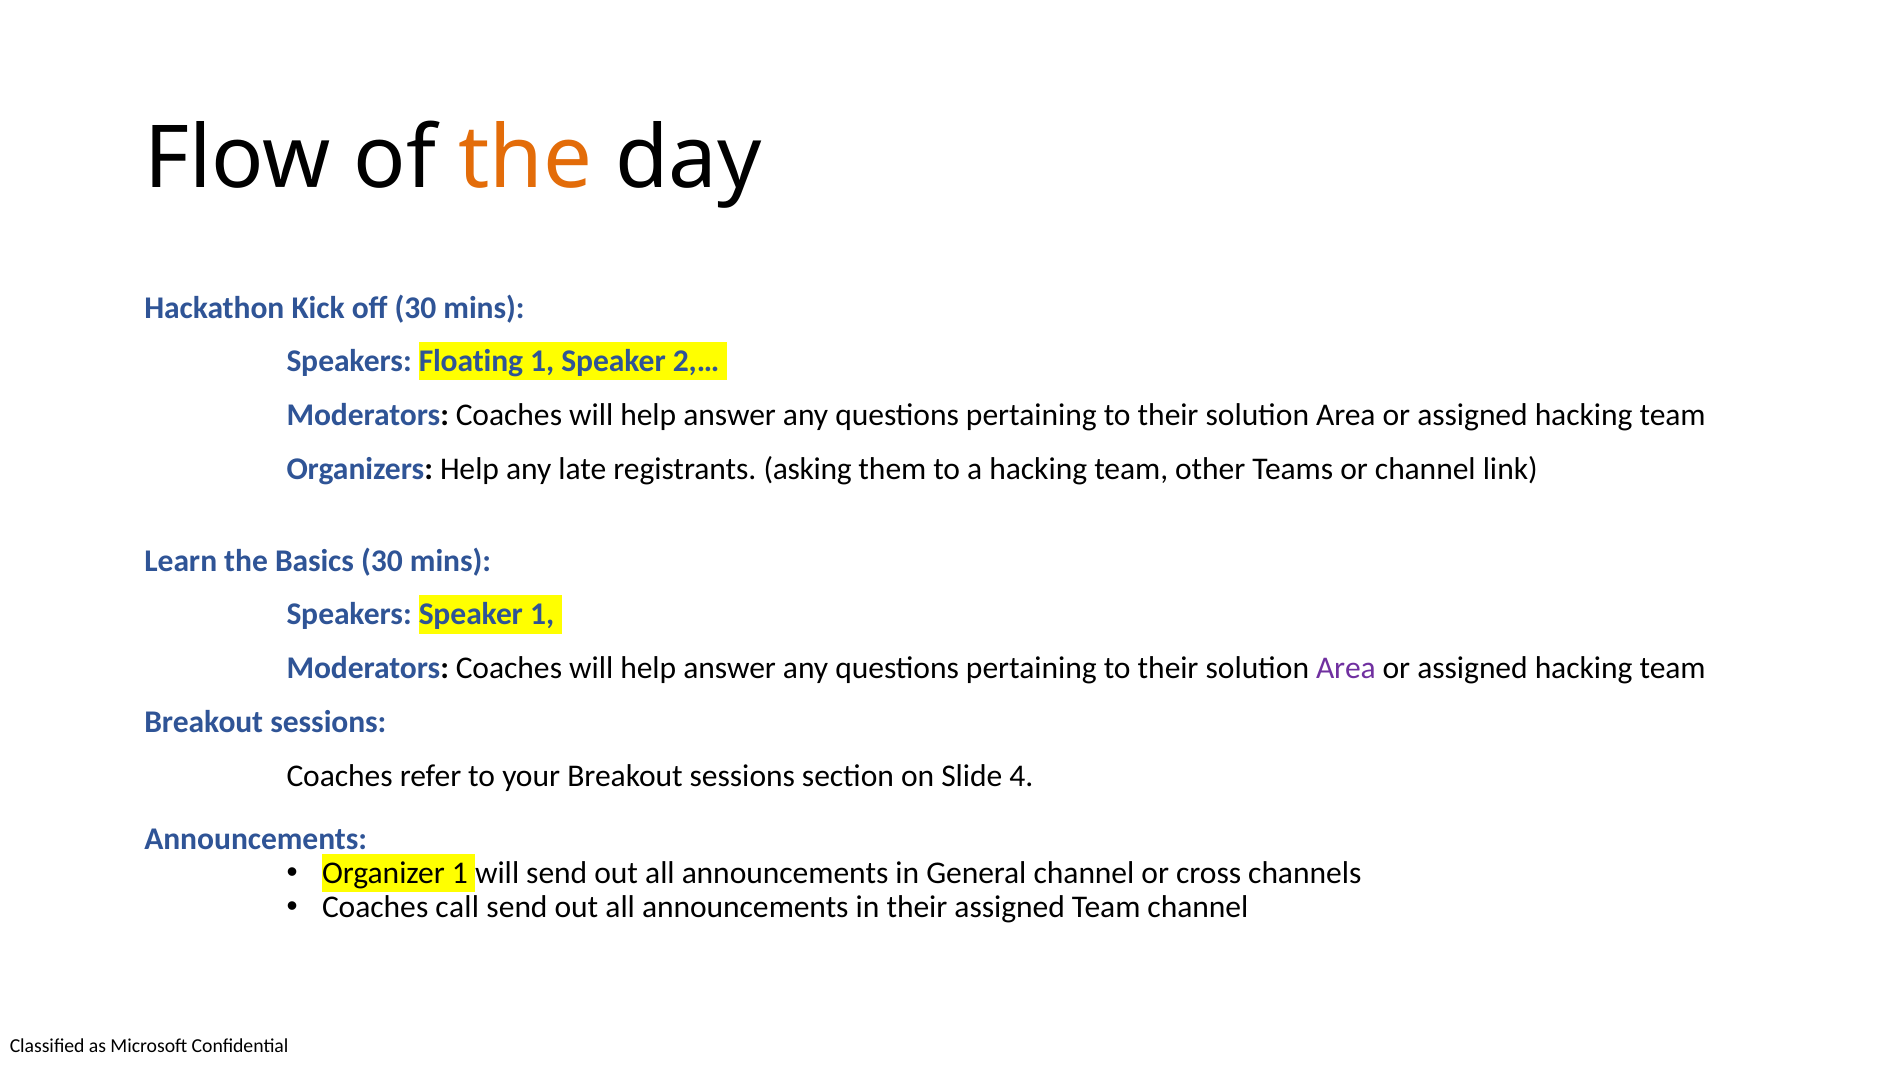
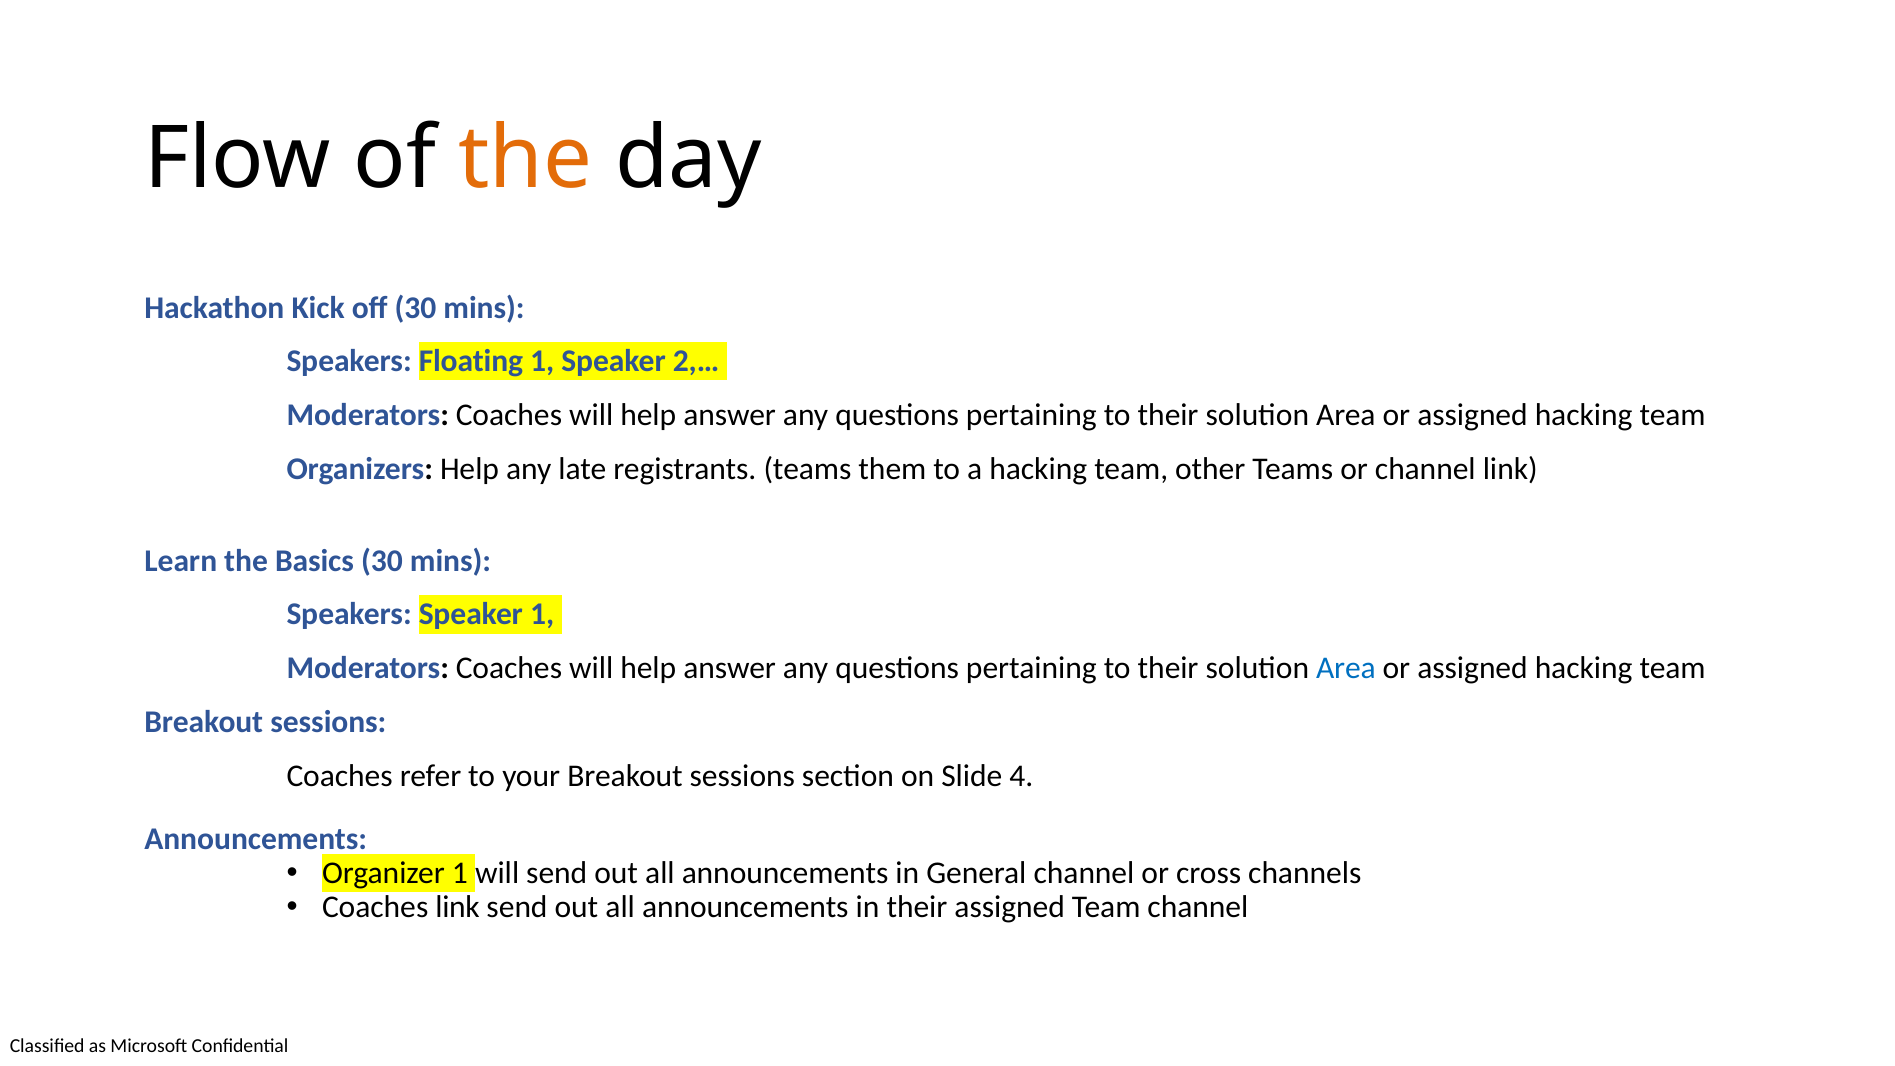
registrants asking: asking -> teams
Area at (1346, 668) colour: purple -> blue
Coaches call: call -> link
